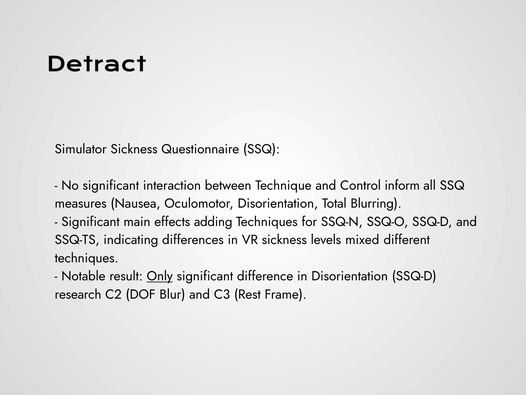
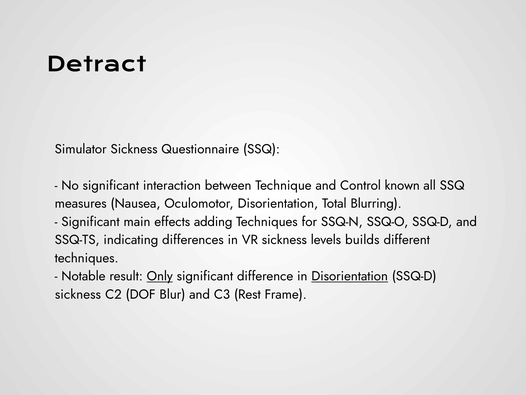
inform: inform -> known
mixed: mixed -> builds
Disorientation at (350, 276) underline: none -> present
research at (78, 294): research -> sickness
